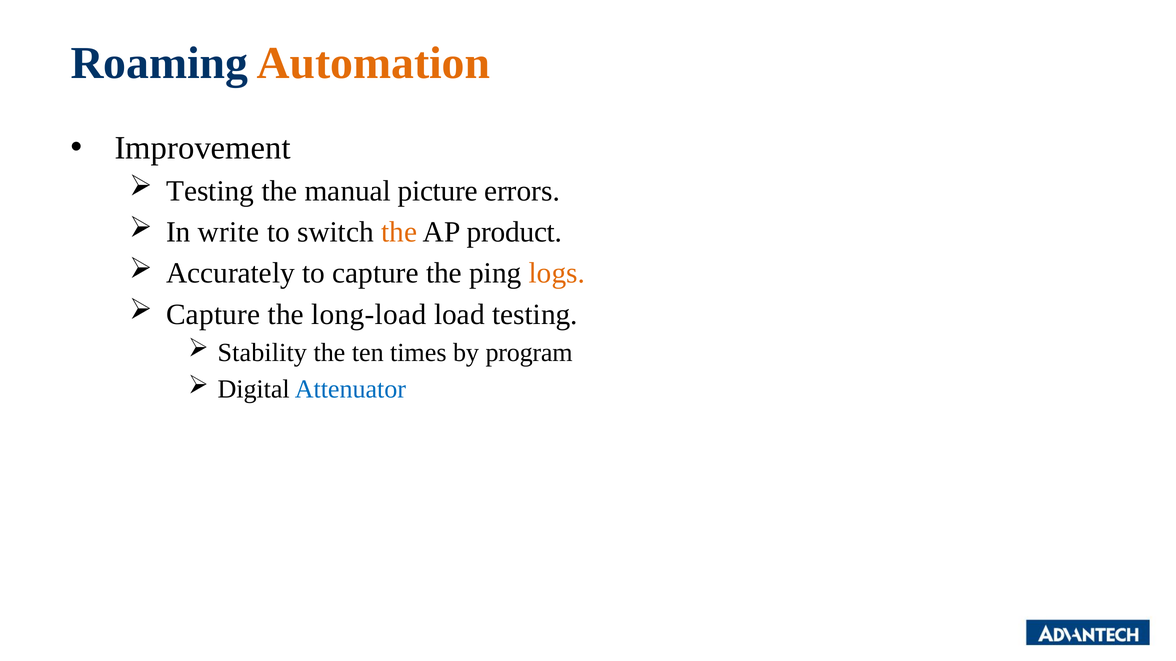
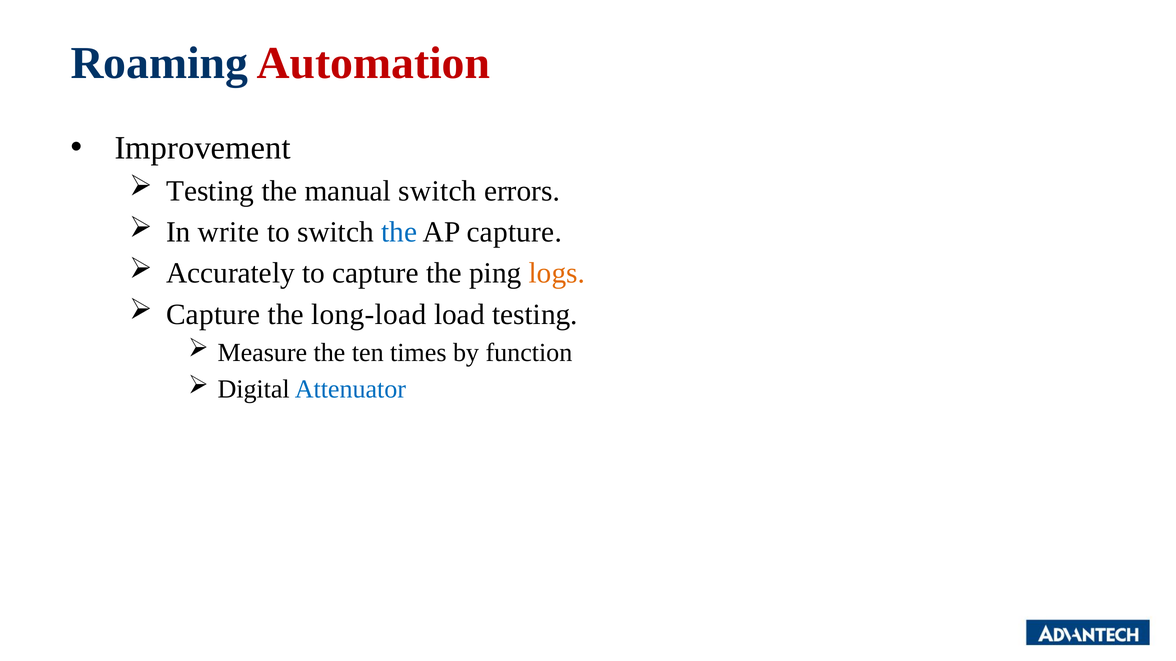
Automation colour: orange -> red
manual picture: picture -> switch
the at (399, 232) colour: orange -> blue
AP product: product -> capture
Stability: Stability -> Measure
program: program -> function
